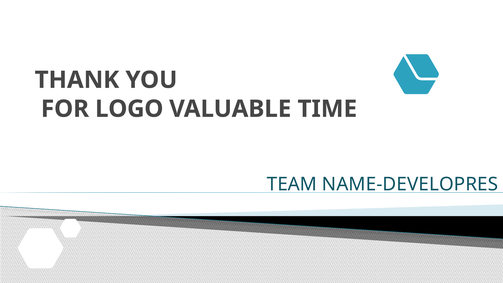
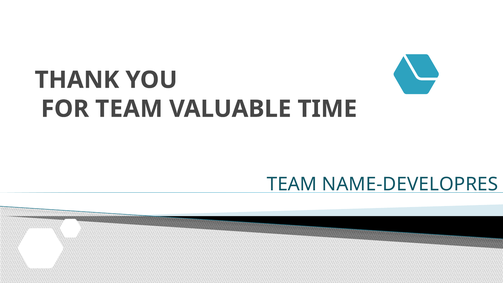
FOR LOGO: LOGO -> TEAM
